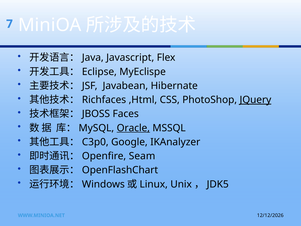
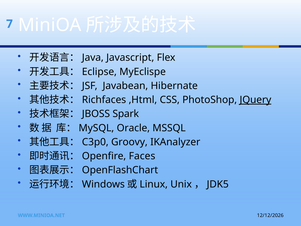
Faces: Faces -> Spark
Oracle underline: present -> none
Google: Google -> Groovy
Seam: Seam -> Faces
